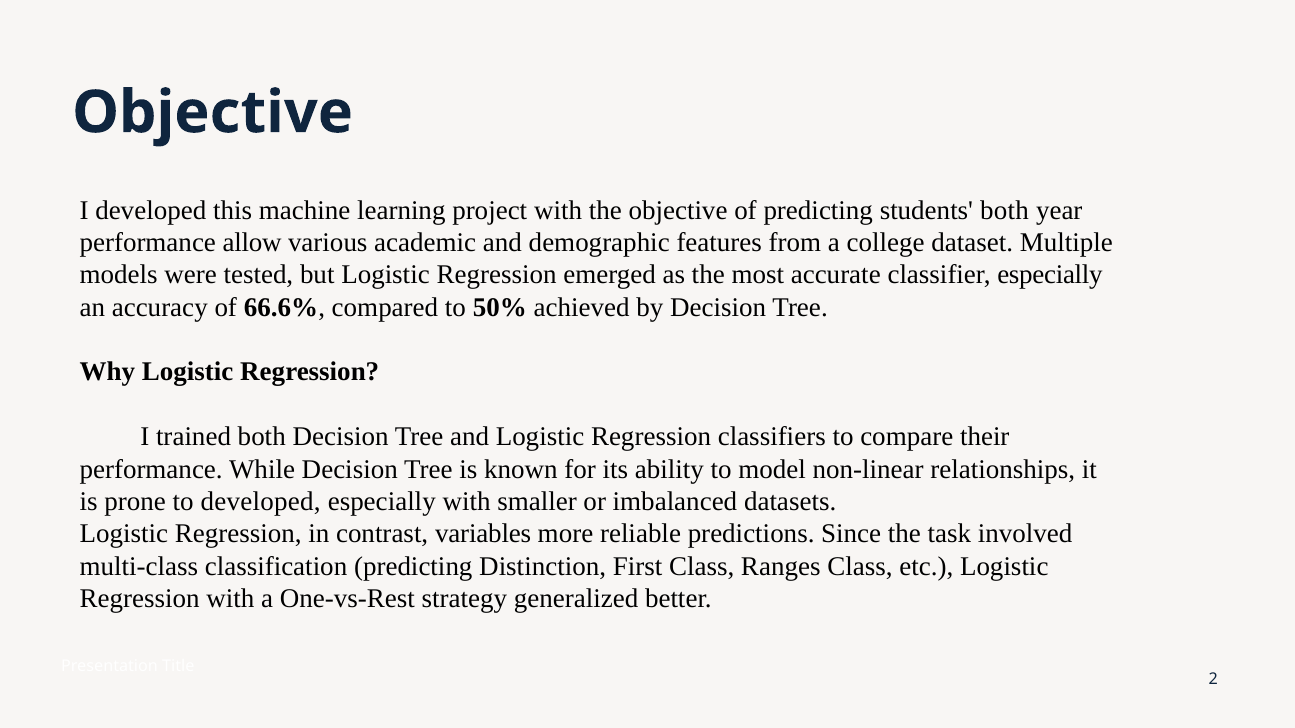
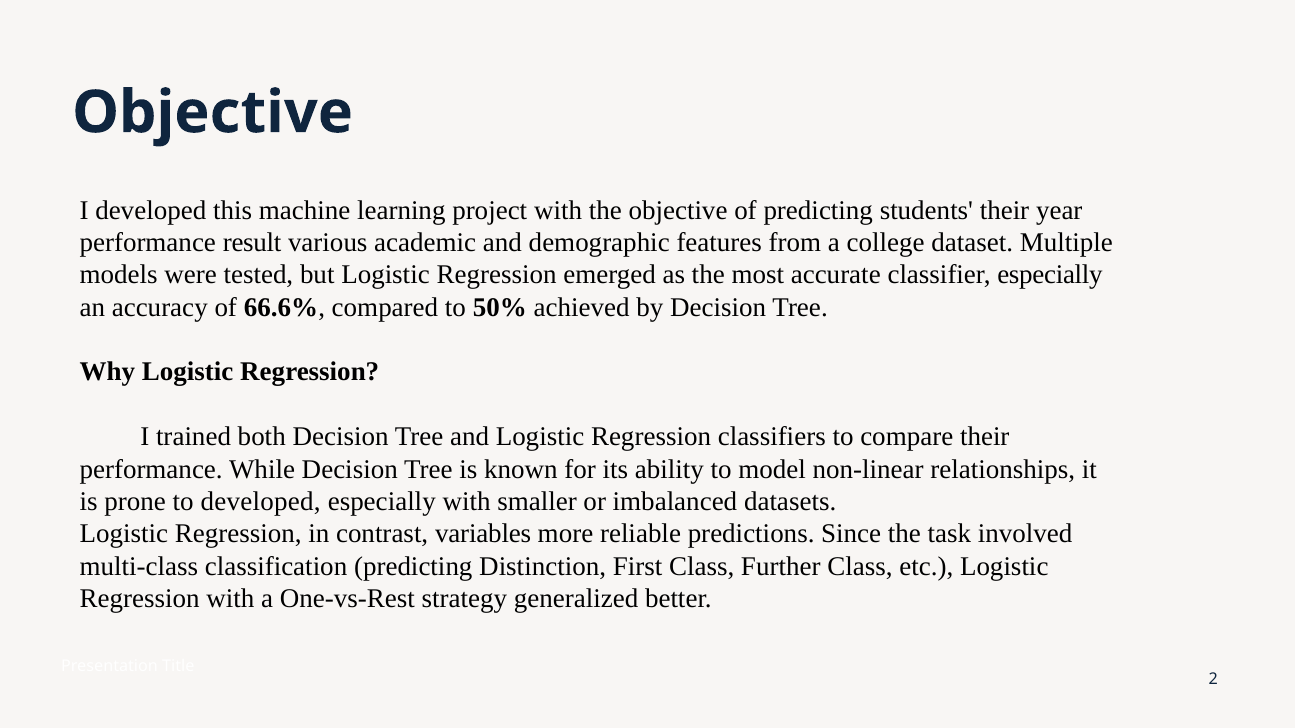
students both: both -> their
allow: allow -> result
Ranges: Ranges -> Further
